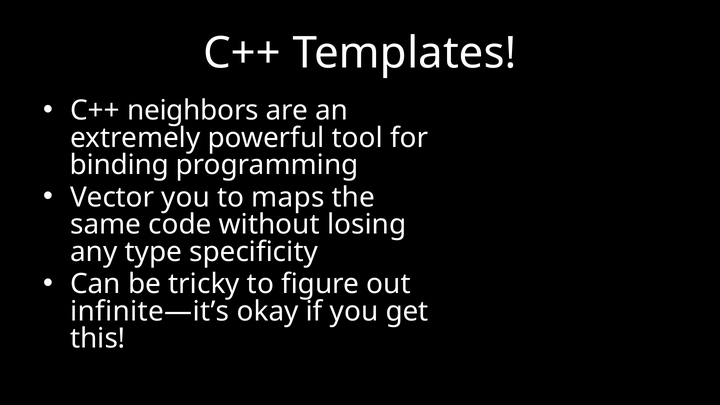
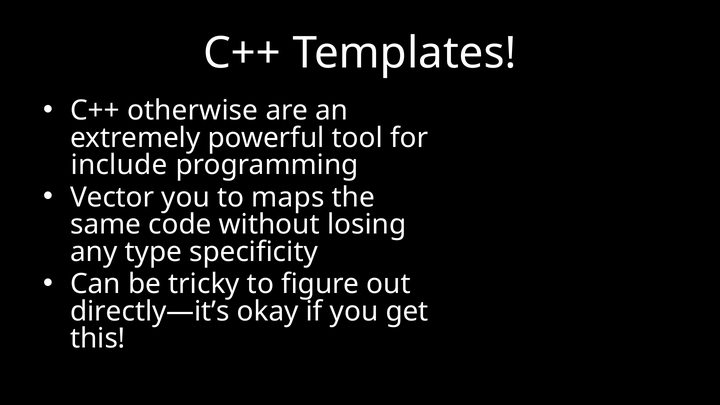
neighbors: neighbors -> otherwise
binding: binding -> include
infinite—it’s: infinite—it’s -> directly—it’s
